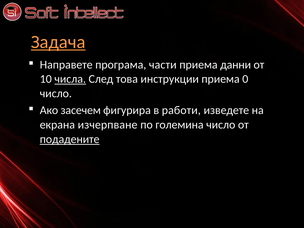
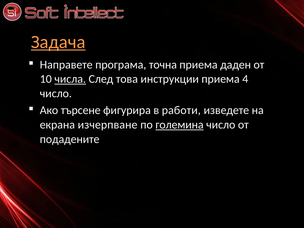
части: части -> точна
данни: данни -> даден
0: 0 -> 4
засечем: засечем -> търсене
големина underline: none -> present
подадените underline: present -> none
